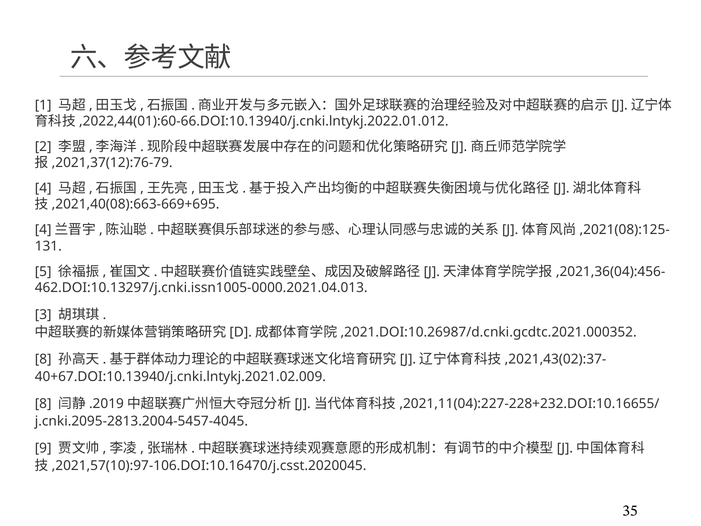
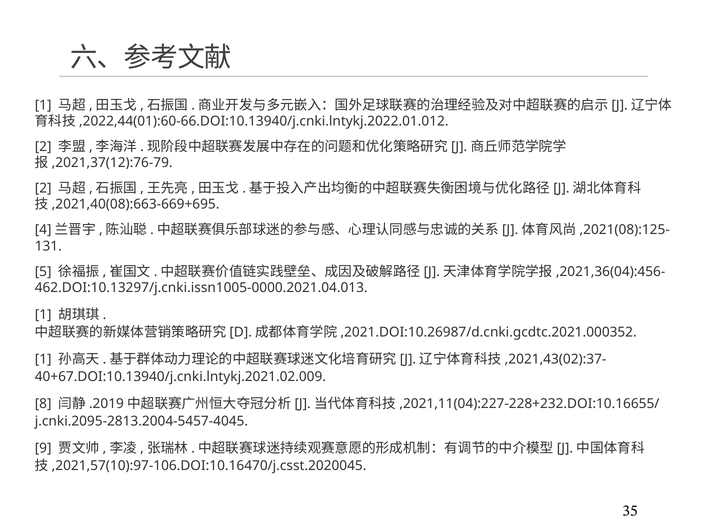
4 at (43, 188): 4 -> 2
3 at (43, 314): 3 -> 1
8 at (43, 359): 8 -> 1
